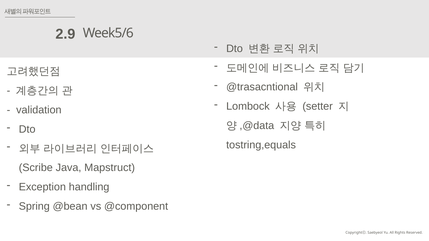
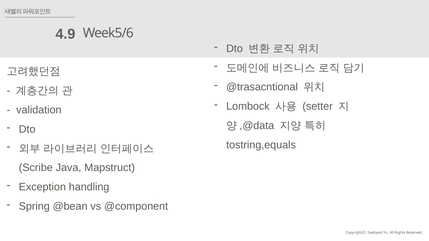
2.9: 2.9 -> 4.9
